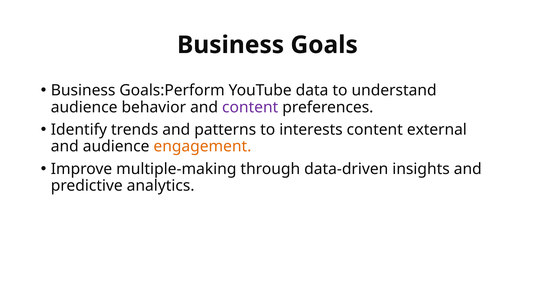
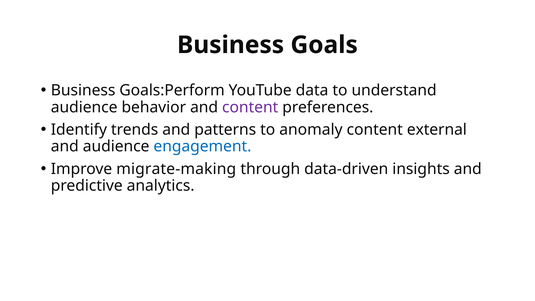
interests: interests -> anomaly
engagement colour: orange -> blue
multiple-making: multiple-making -> migrate-making
